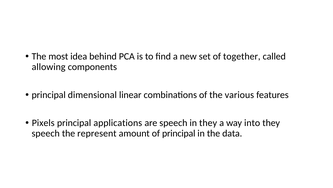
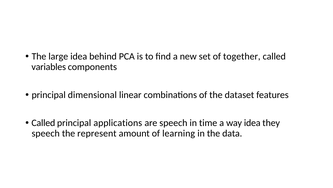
most: most -> large
allowing: allowing -> variables
various: various -> dataset
Pixels at (43, 123): Pixels -> Called
in they: they -> time
way into: into -> idea
of principal: principal -> learning
